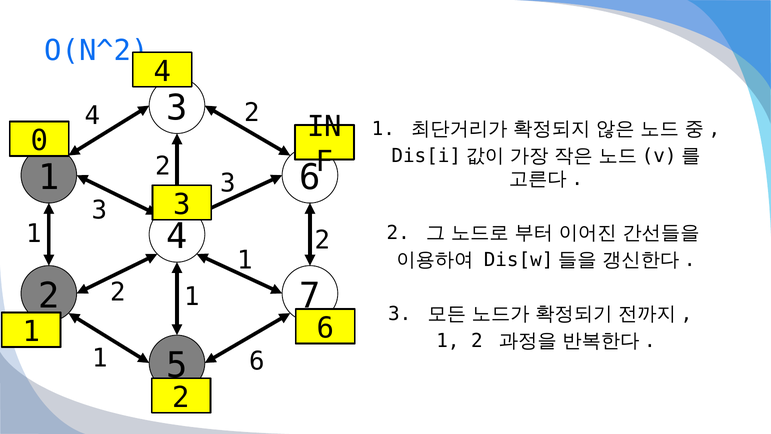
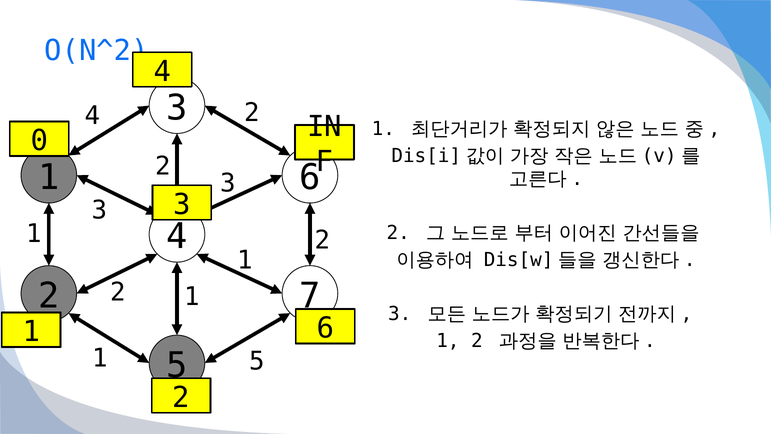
1 6: 6 -> 5
